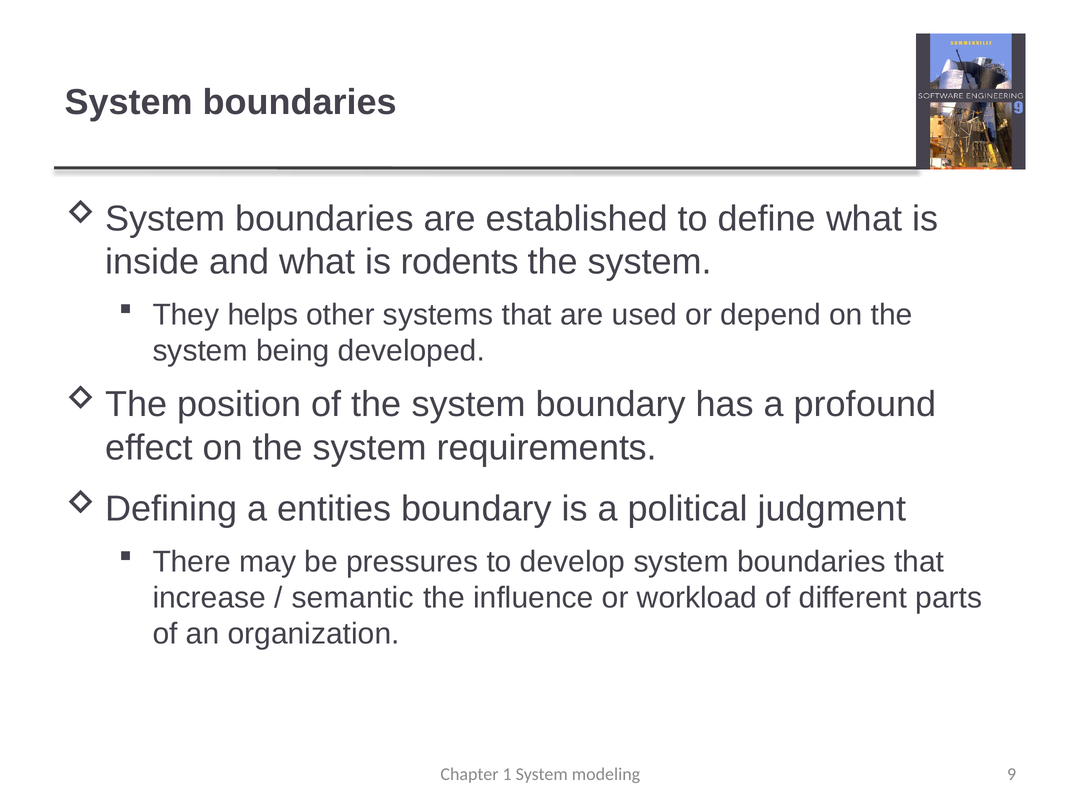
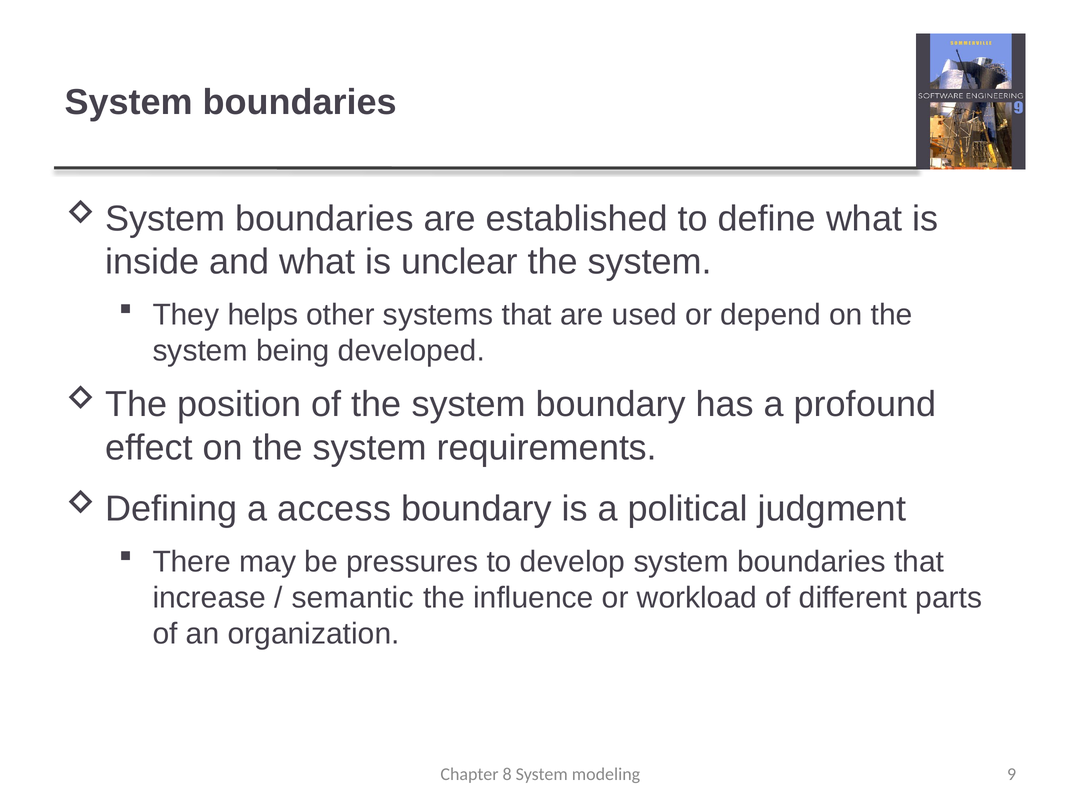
rodents: rodents -> unclear
entities: entities -> access
1: 1 -> 8
